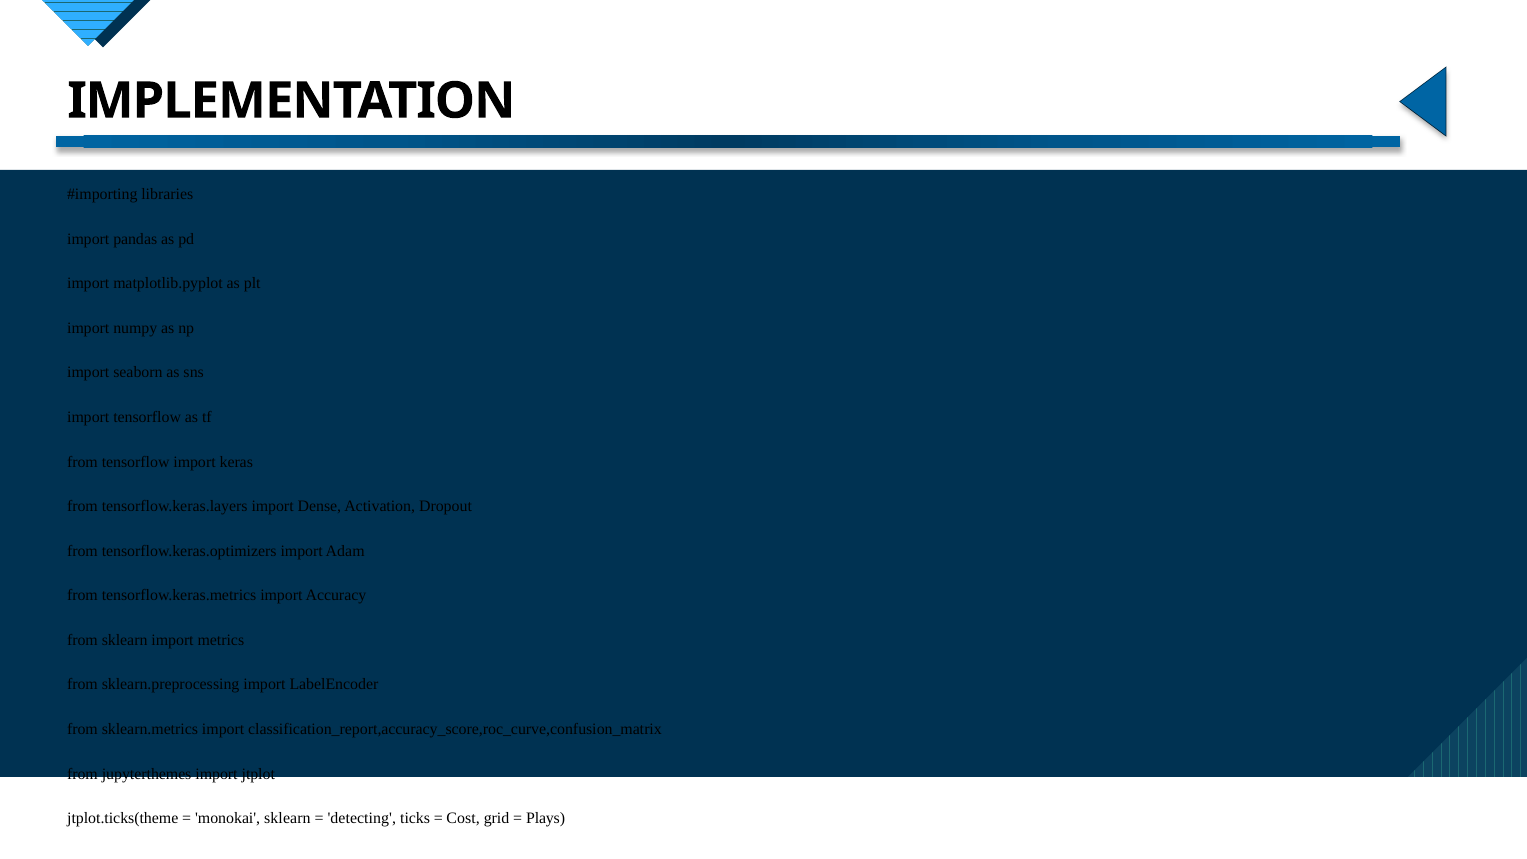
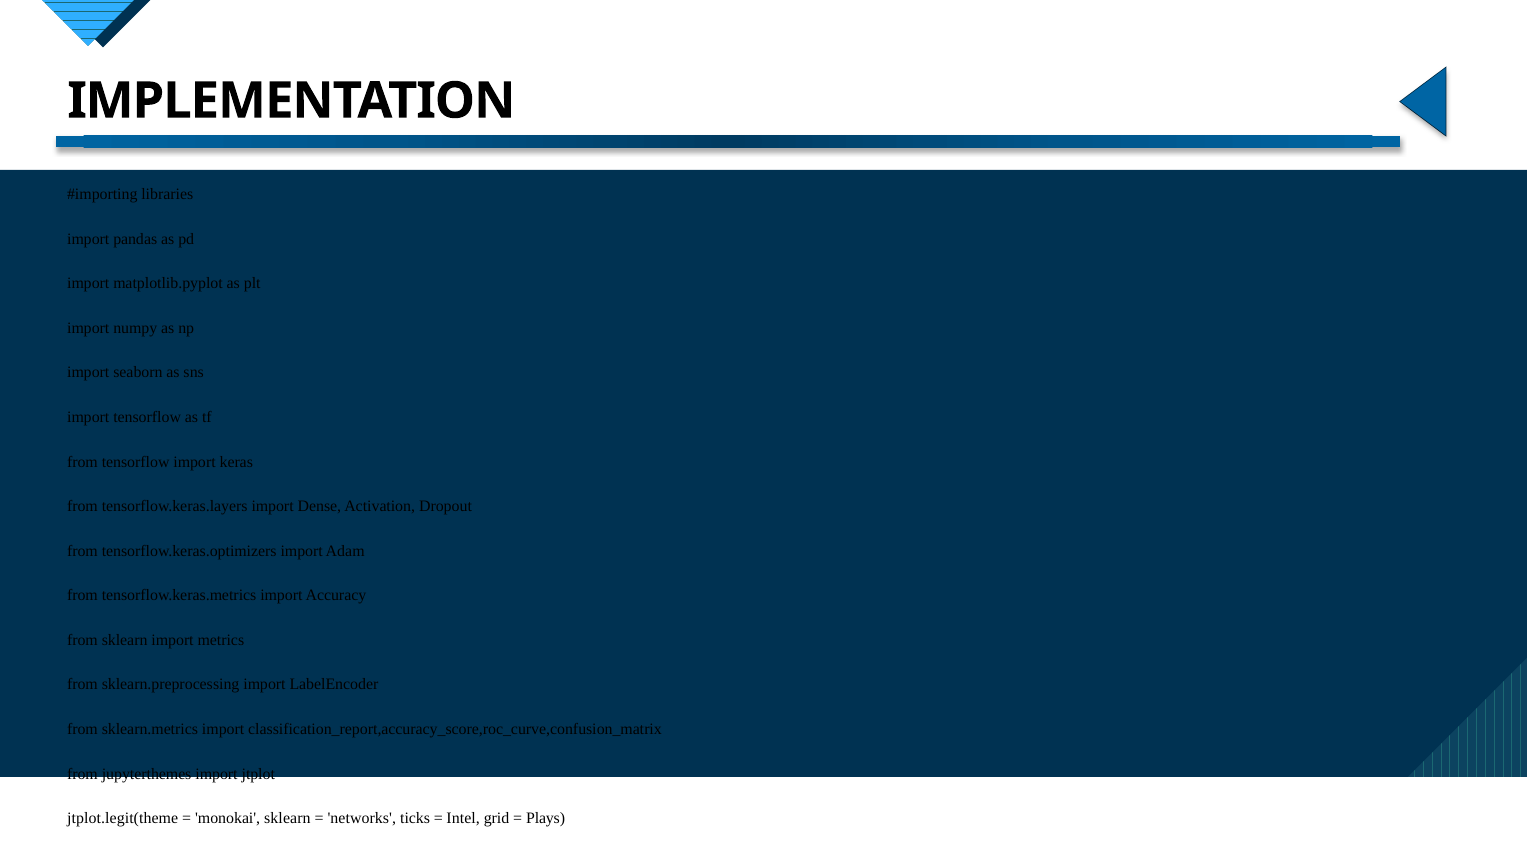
jtplot.ticks(theme: jtplot.ticks(theme -> jtplot.legit(theme
detecting: detecting -> networks
Cost: Cost -> Intel
